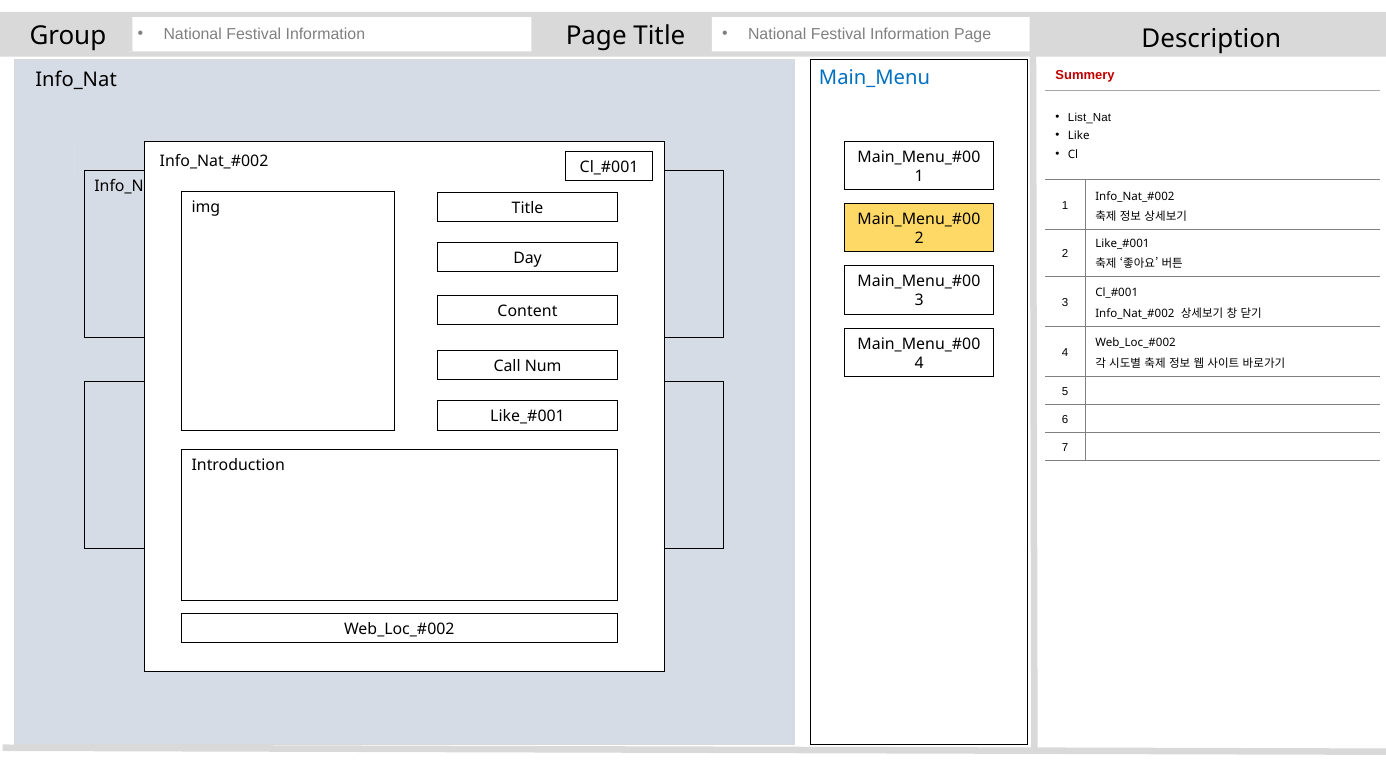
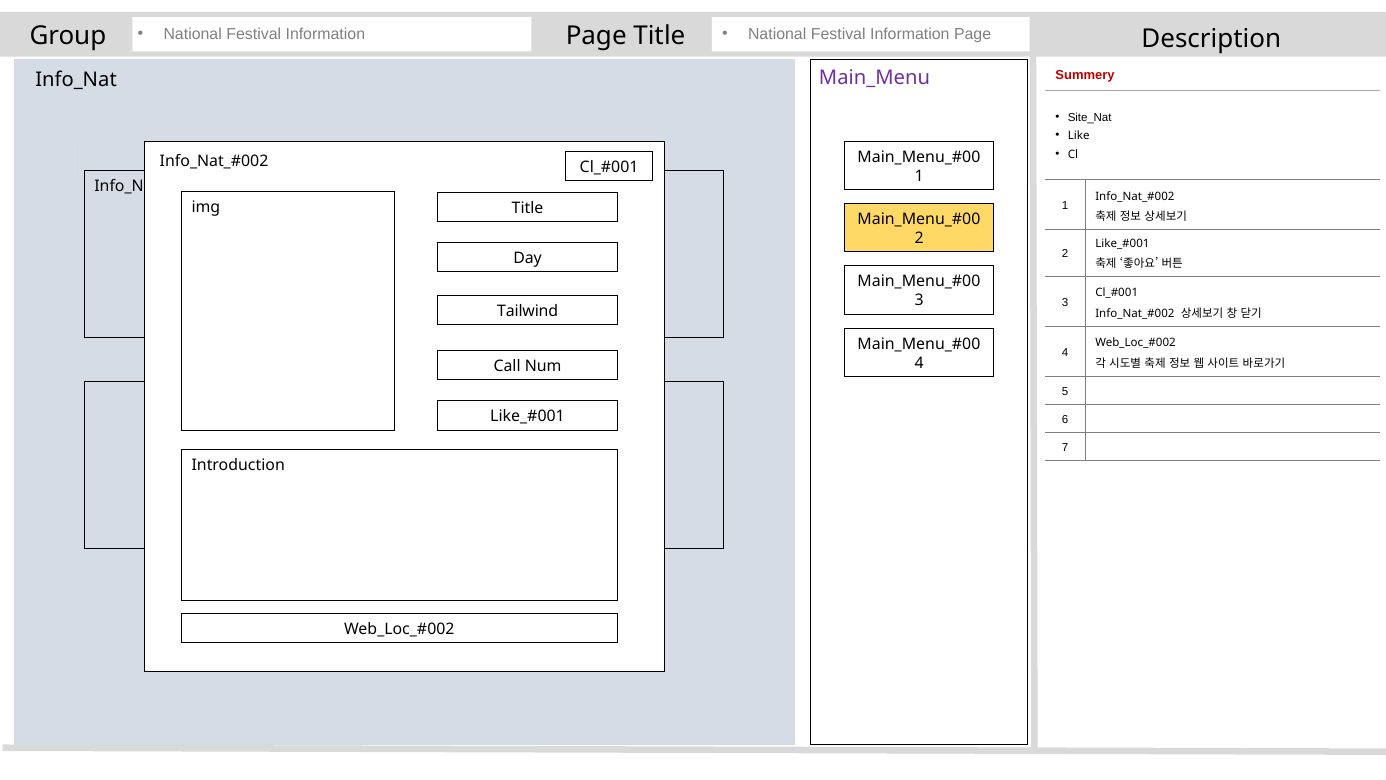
Main_Menu colour: blue -> purple
List_Nat: List_Nat -> Site_Nat
Content: Content -> Tailwind
